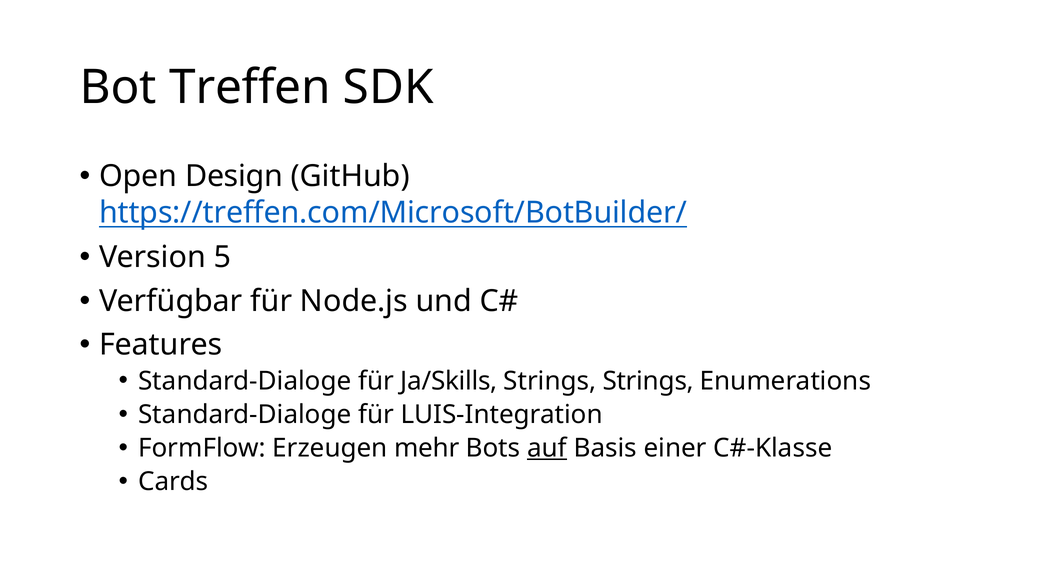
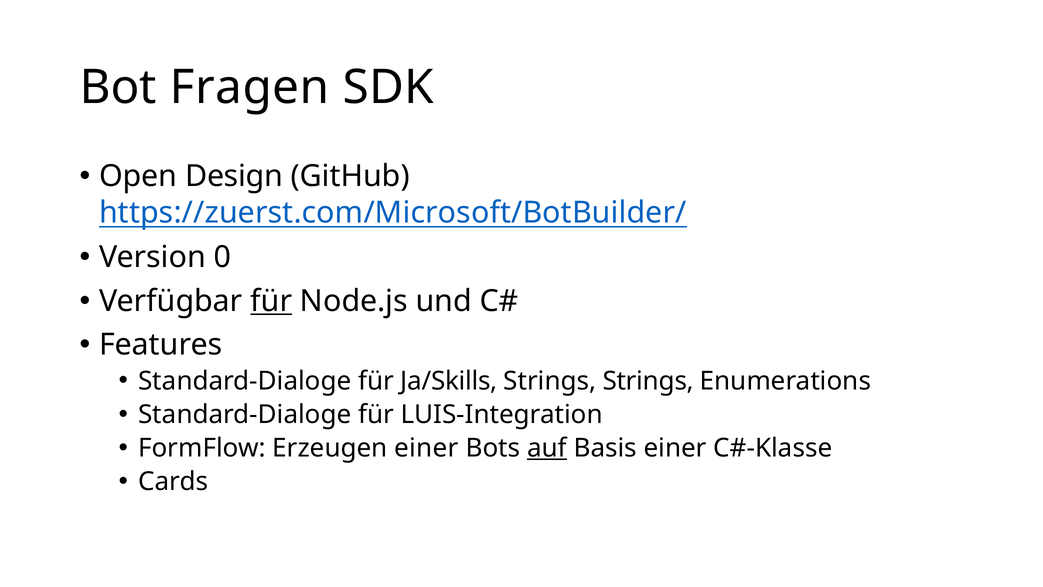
Treffen: Treffen -> Fragen
https://treffen.com/Microsoft/BotBuilder/: https://treffen.com/Microsoft/BotBuilder/ -> https://zuerst.com/Microsoft/BotBuilder/
5: 5 -> 0
für at (271, 301) underline: none -> present
Erzeugen mehr: mehr -> einer
